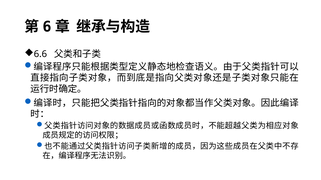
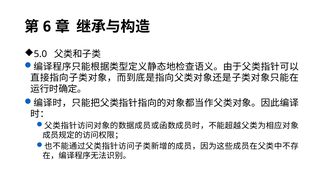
6.6: 6.6 -> 5.0
